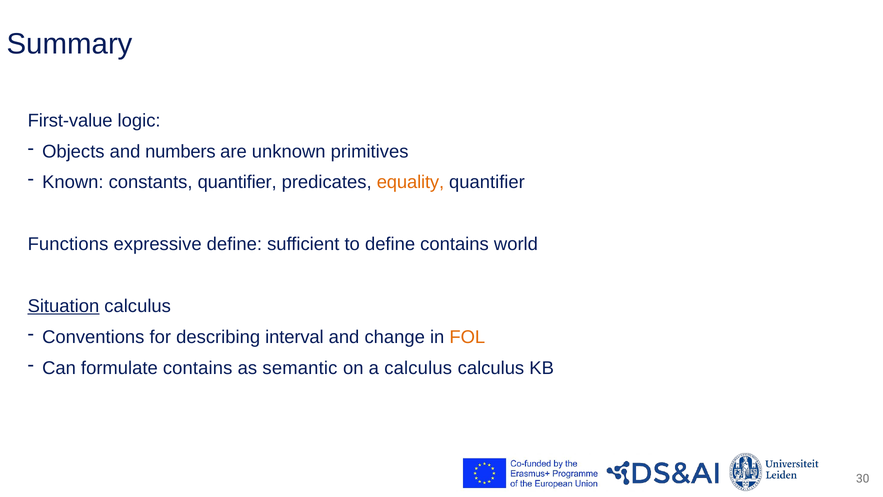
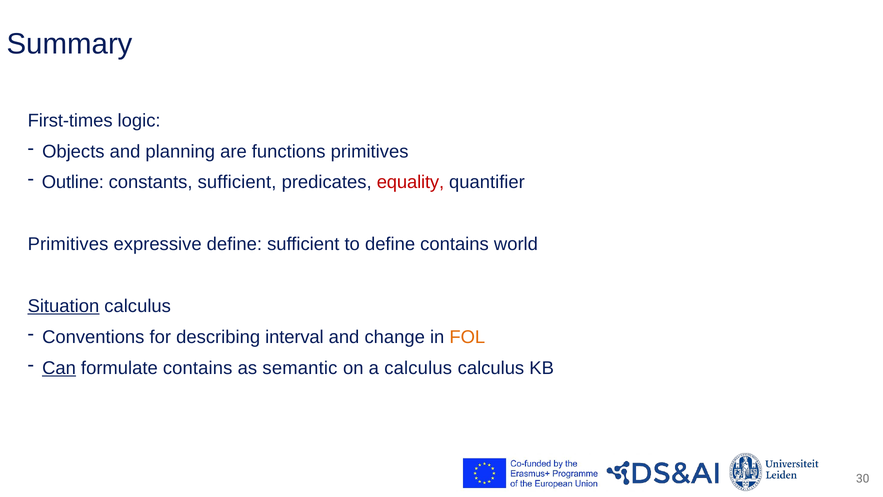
First-value: First-value -> First-times
numbers: numbers -> planning
unknown: unknown -> functions
Known: Known -> Outline
constants quantifier: quantifier -> sufficient
equality colour: orange -> red
Functions at (68, 244): Functions -> Primitives
Can underline: none -> present
